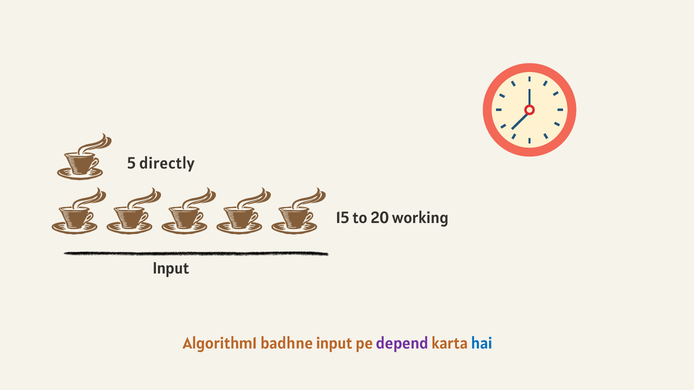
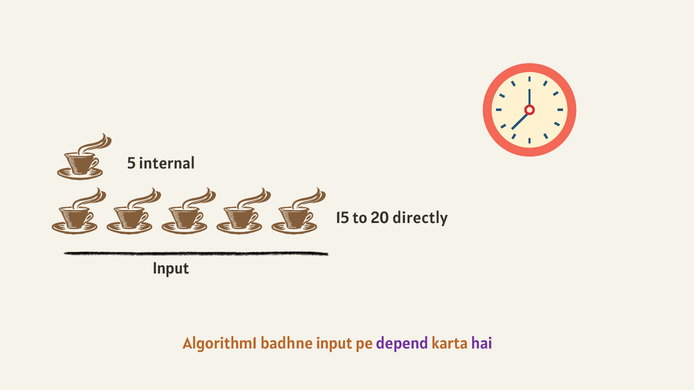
directly: directly -> internal
working: working -> directly
hai colour: blue -> purple
